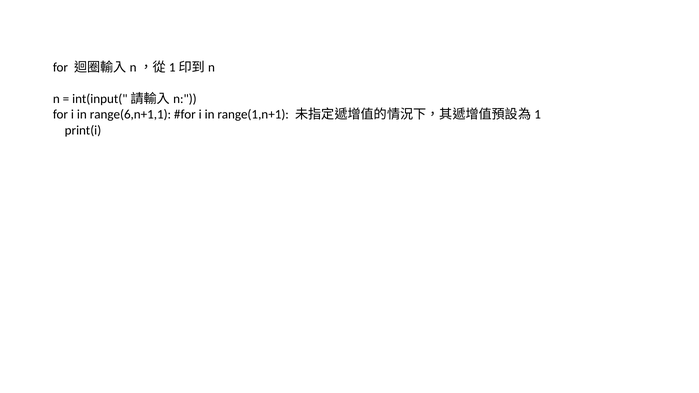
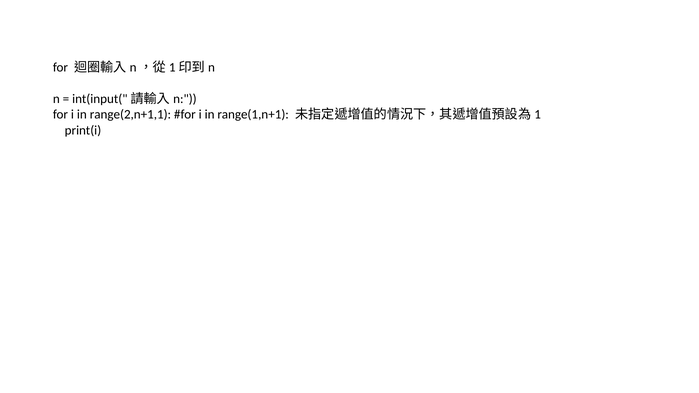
range(6,n+1,1: range(6,n+1,1 -> range(2,n+1,1
